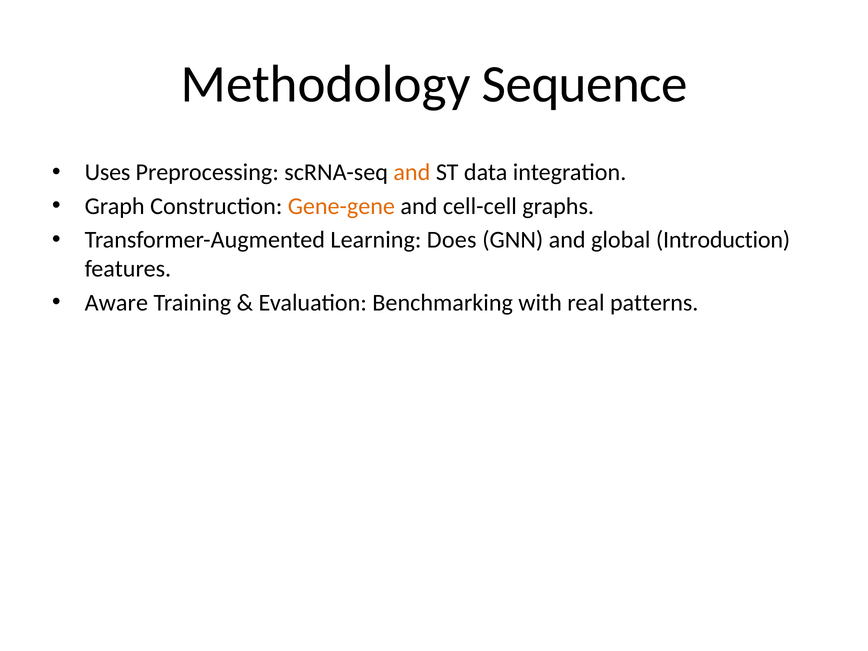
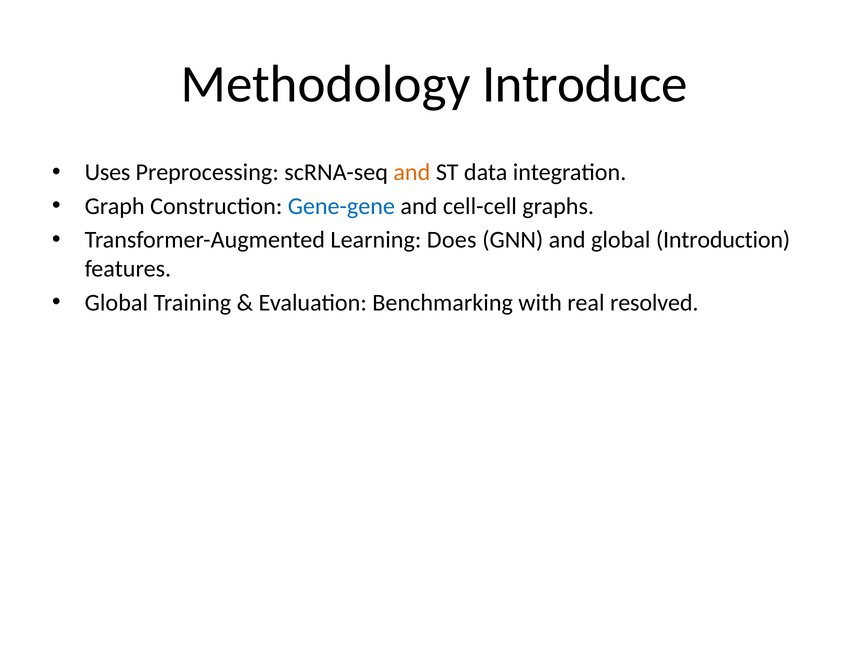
Sequence: Sequence -> Introduce
Gene-gene colour: orange -> blue
Aware at (116, 303): Aware -> Global
patterns: patterns -> resolved
